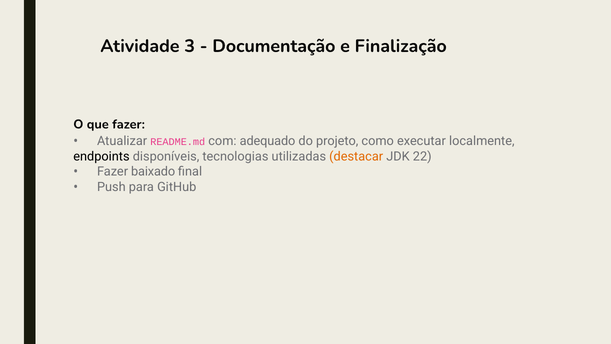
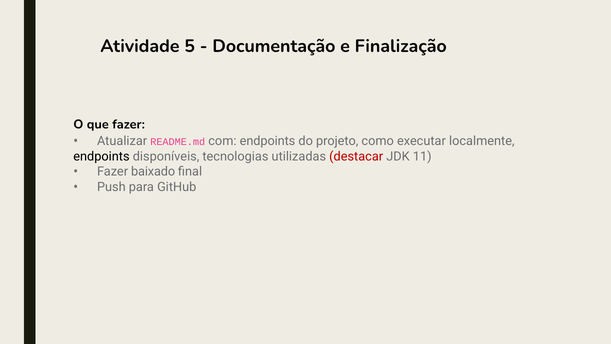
3: 3 -> 5
com adequado: adequado -> endpoints
destacar colour: orange -> red
22: 22 -> 11
